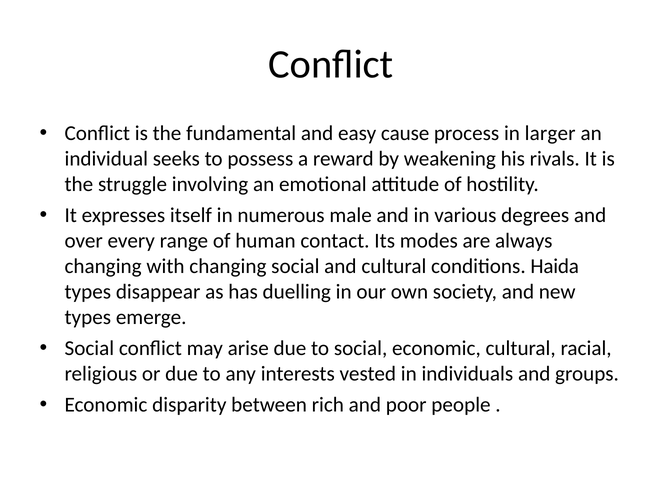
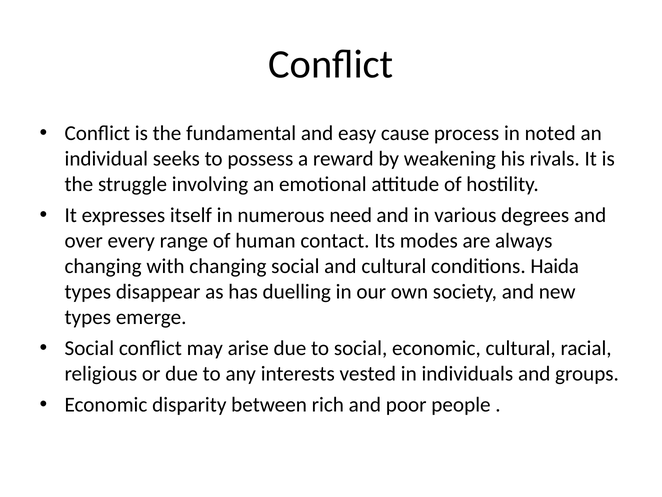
larger: larger -> noted
male: male -> need
